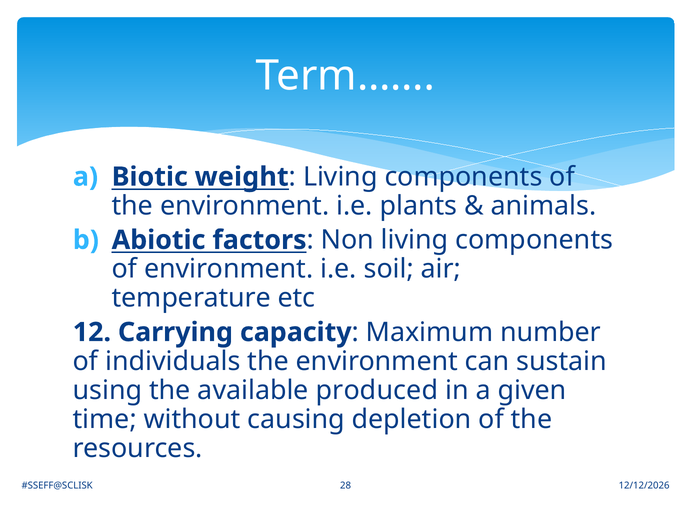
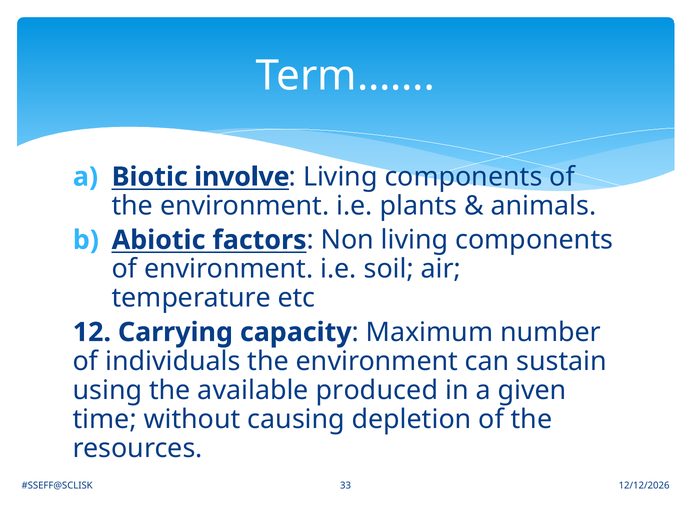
weight: weight -> involve
28: 28 -> 33
